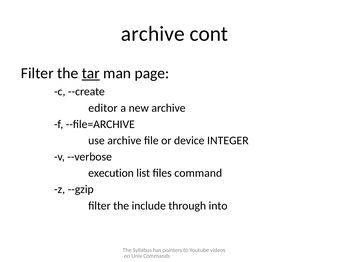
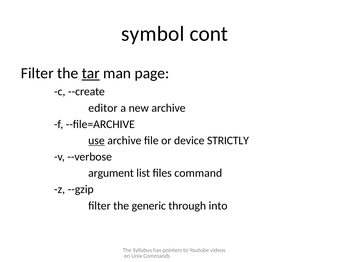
archive at (153, 34): archive -> symbol
use underline: none -> present
INTEGER: INTEGER -> STRICTLY
execution: execution -> argument
include: include -> generic
